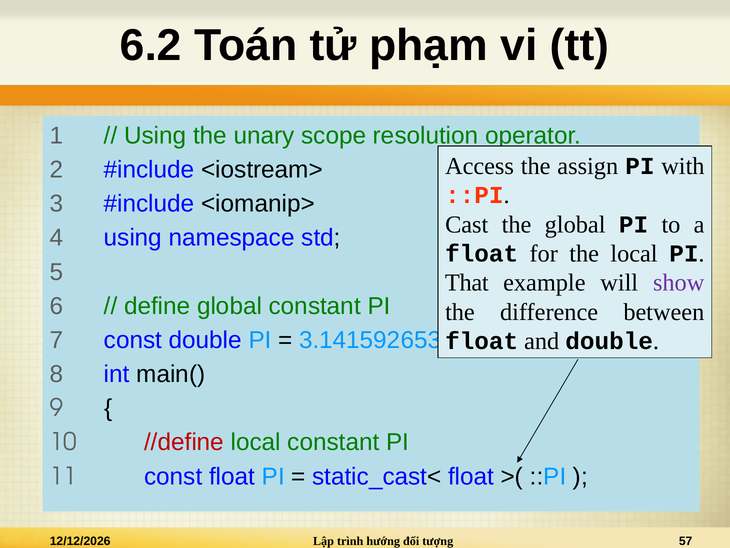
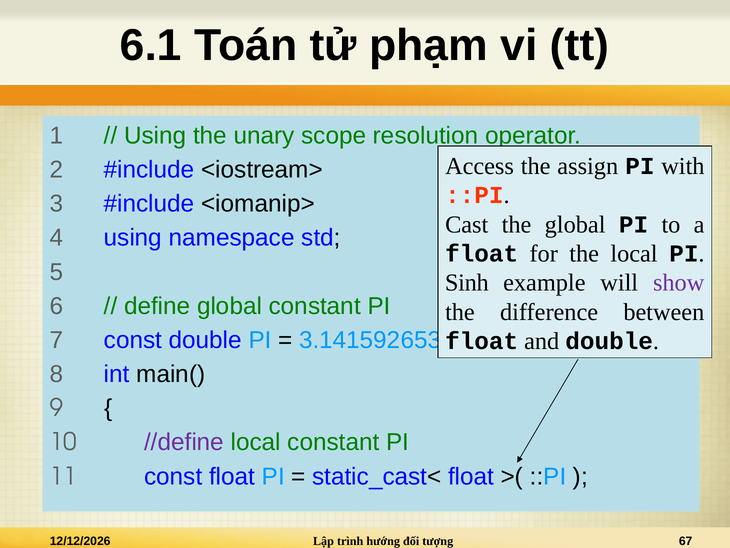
6.2: 6.2 -> 6.1
That: That -> Sinh
//define colour: red -> purple
57: 57 -> 67
